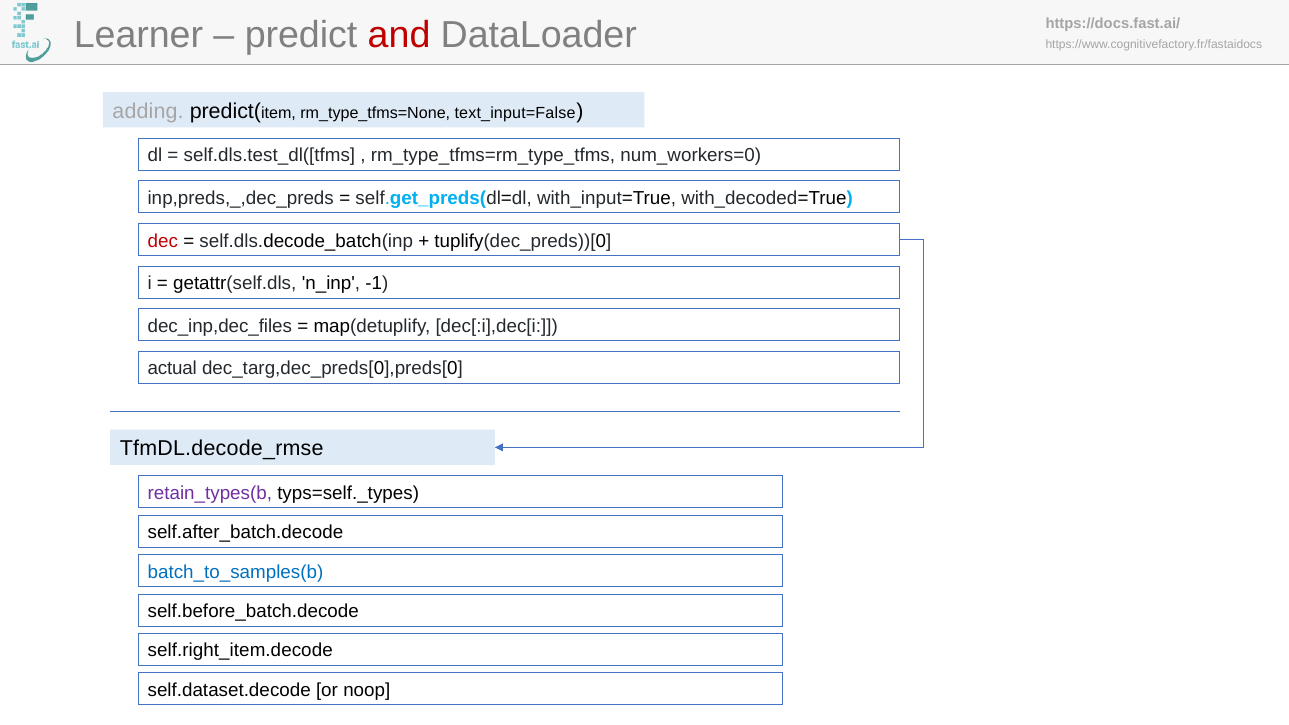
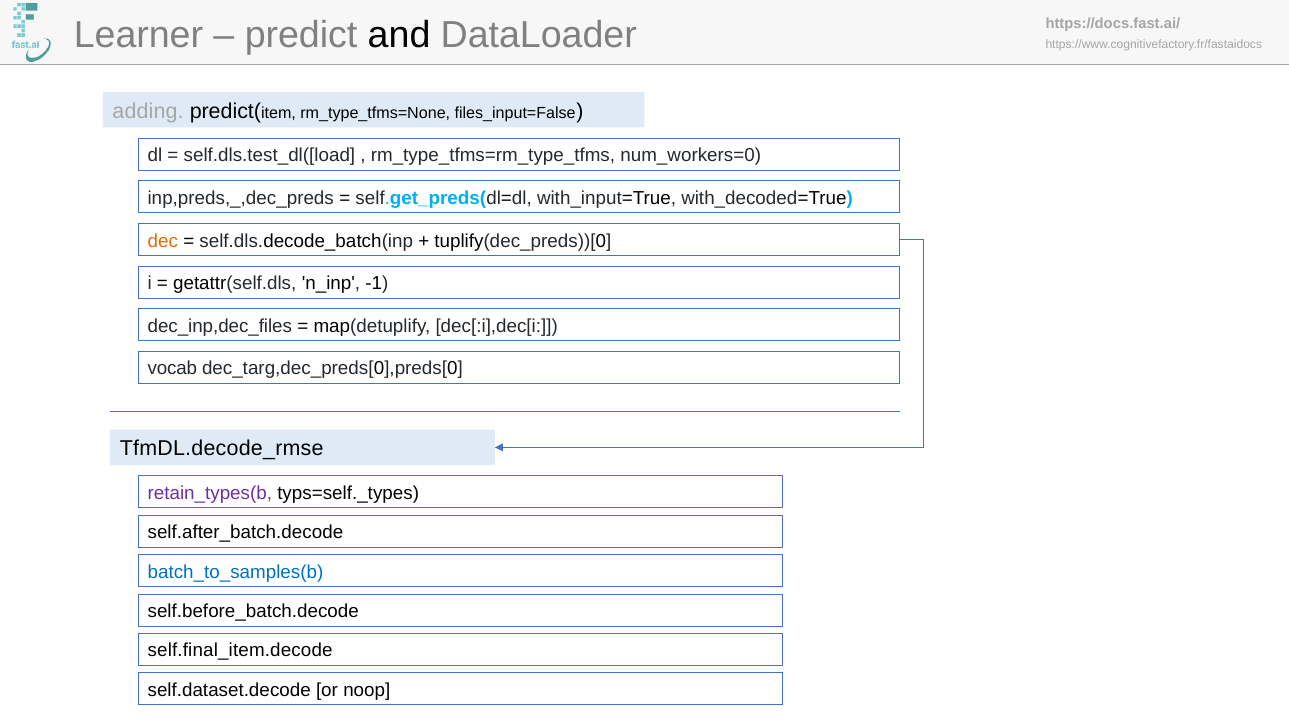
and colour: red -> black
text_input=False: text_input=False -> files_input=False
self.dls.test_dl([tfms: self.dls.test_dl([tfms -> self.dls.test_dl([load
dec colour: red -> orange
actual: actual -> vocab
self.right_item.decode: self.right_item.decode -> self.final_item.decode
